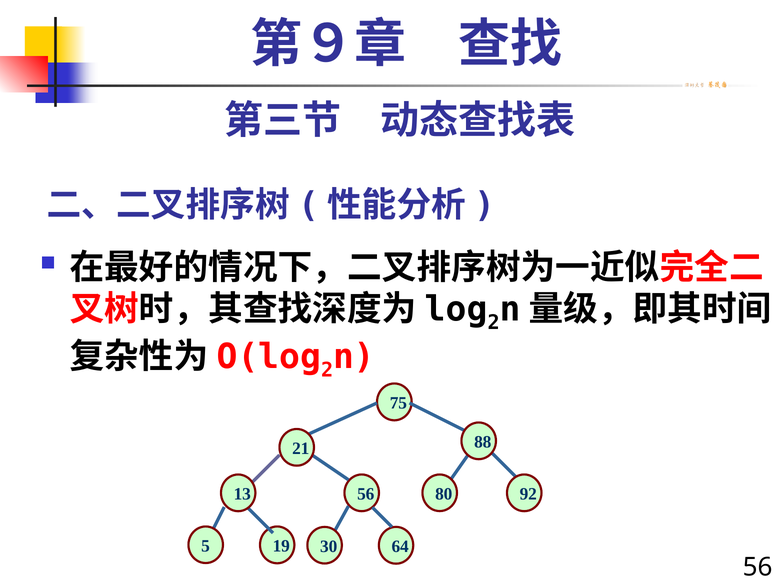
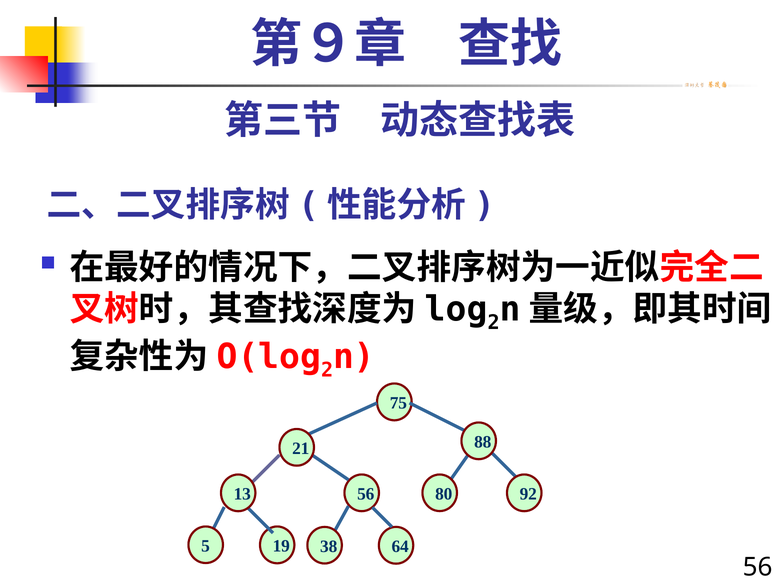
30: 30 -> 38
